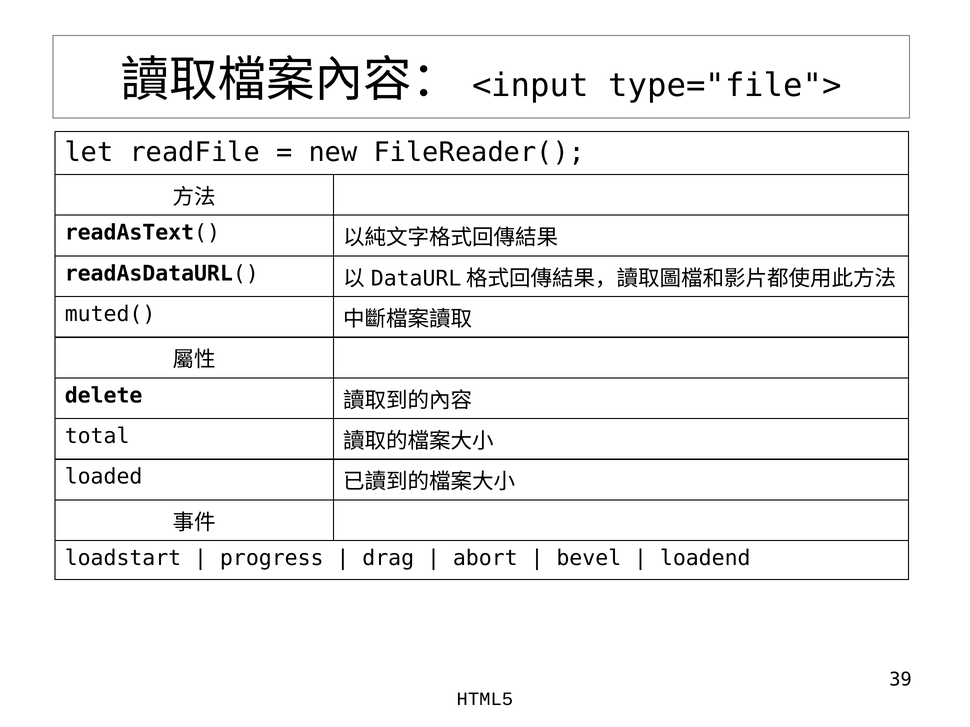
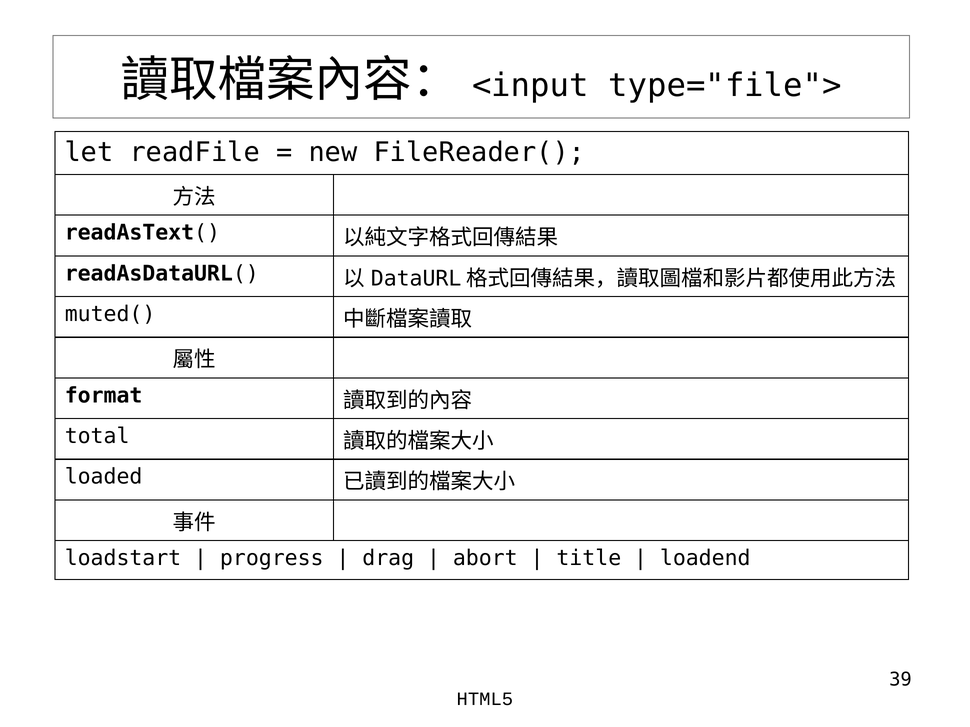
delete: delete -> format
bevel: bevel -> title
